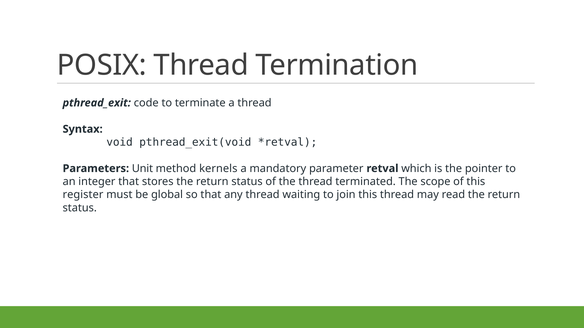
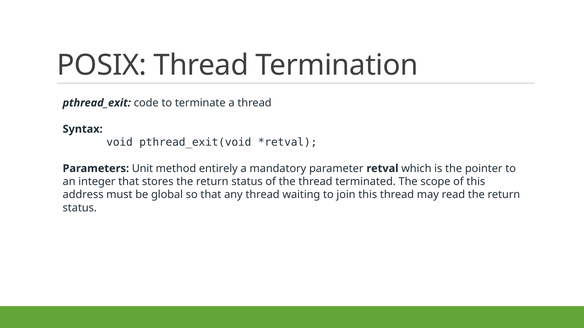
kernels: kernels -> entirely
register: register -> address
